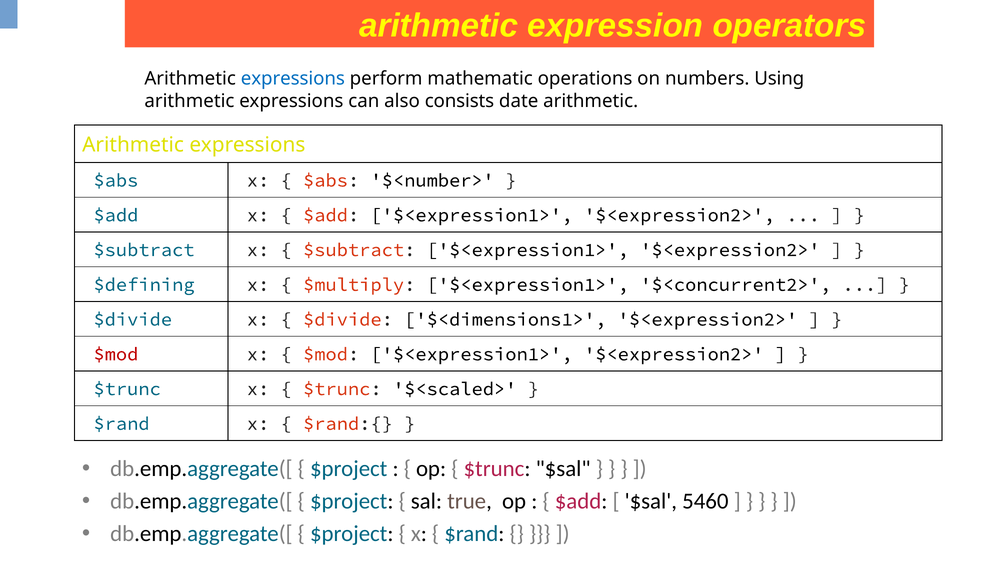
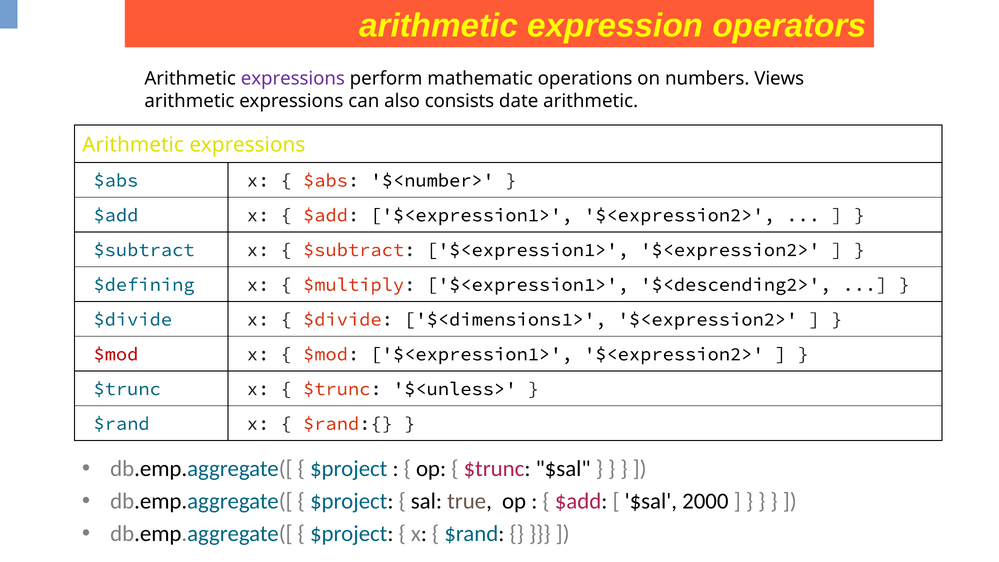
expressions at (293, 79) colour: blue -> purple
Using: Using -> Views
$<concurrent2>: $<concurrent2> -> $<descending2>
$<scaled>: $<scaled> -> $<unless>
5460: 5460 -> 2000
